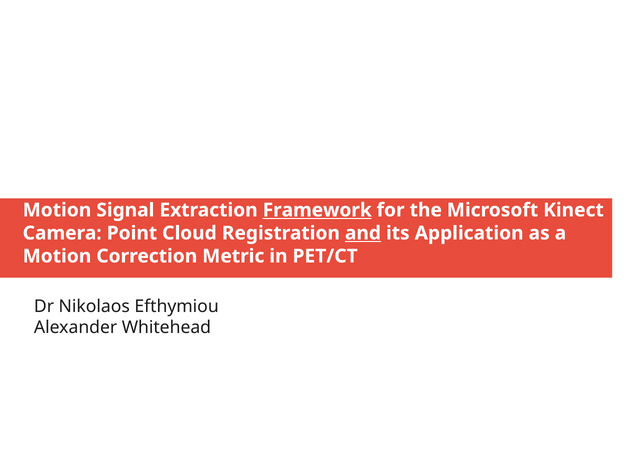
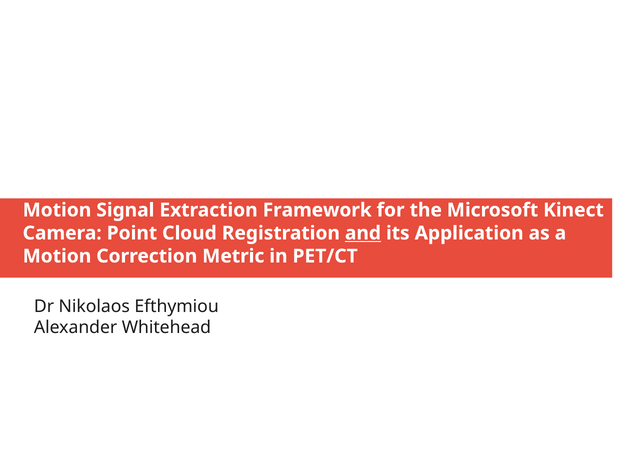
Framework underline: present -> none
